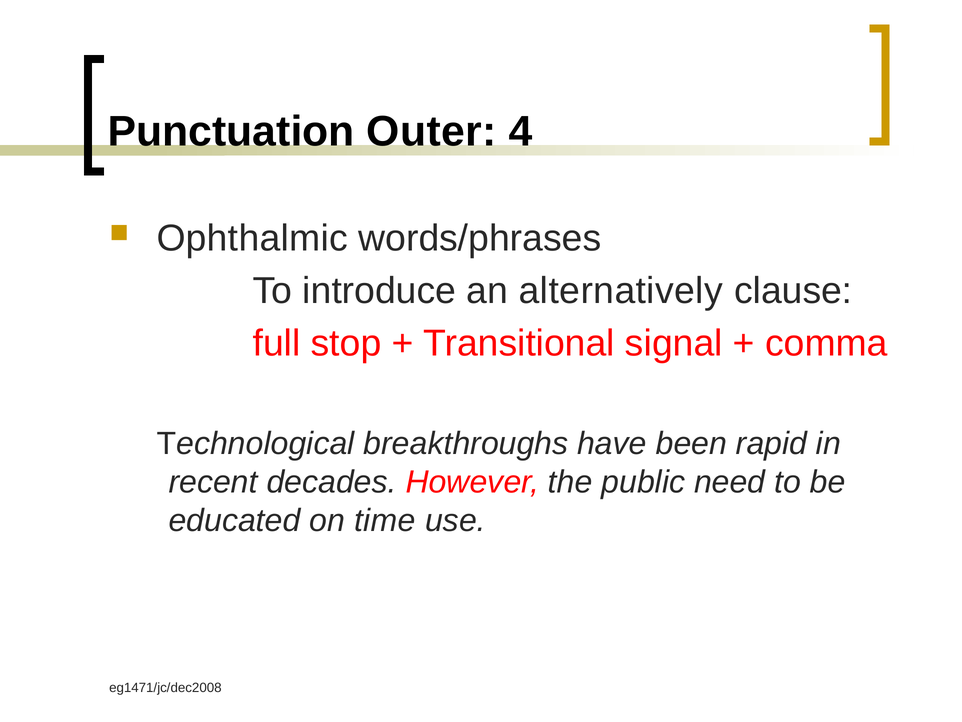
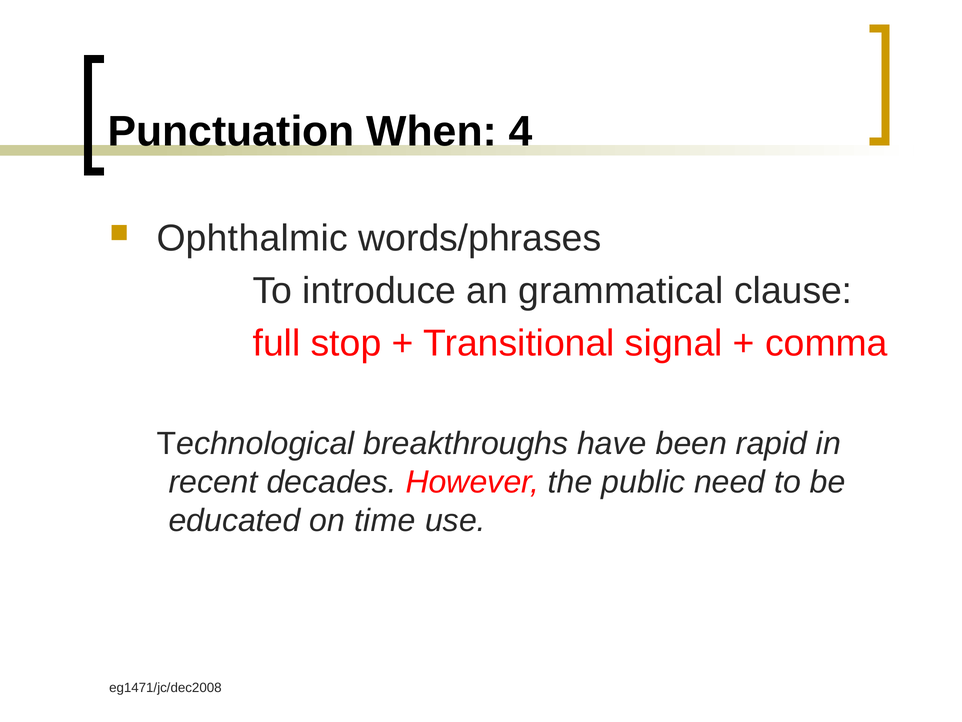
Outer: Outer -> When
alternatively: alternatively -> grammatical
